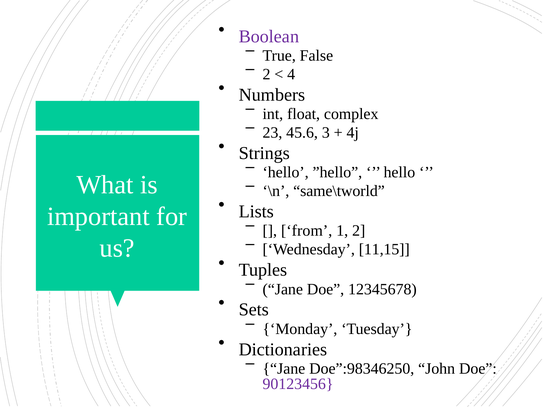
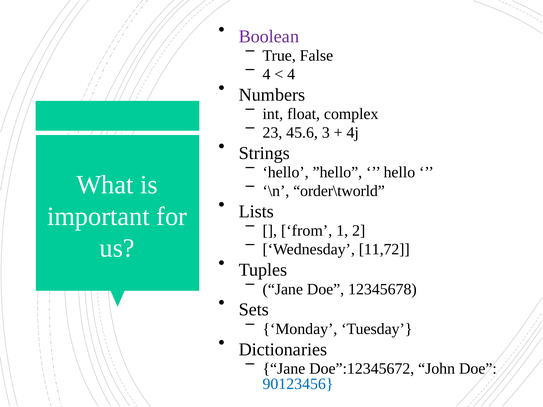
2 at (267, 74): 2 -> 4
same\tworld: same\tworld -> order\tworld
11,15: 11,15 -> 11,72
Doe”:98346250: Doe”:98346250 -> Doe”:12345672
90123456 colour: purple -> blue
